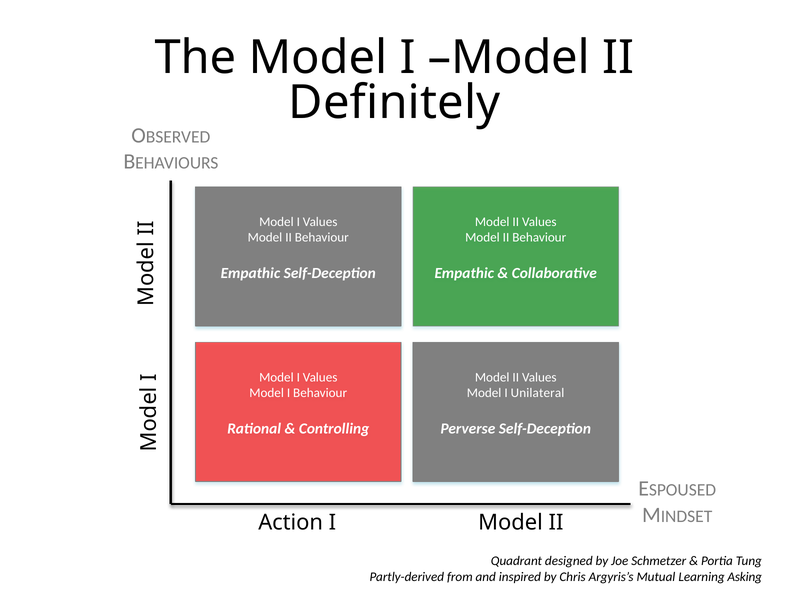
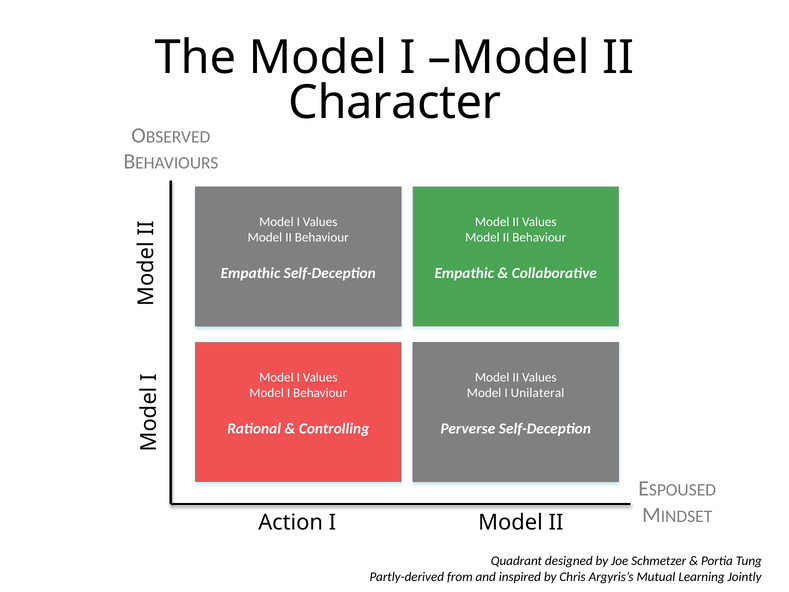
Definitely: Definitely -> Character
Asking: Asking -> Jointly
